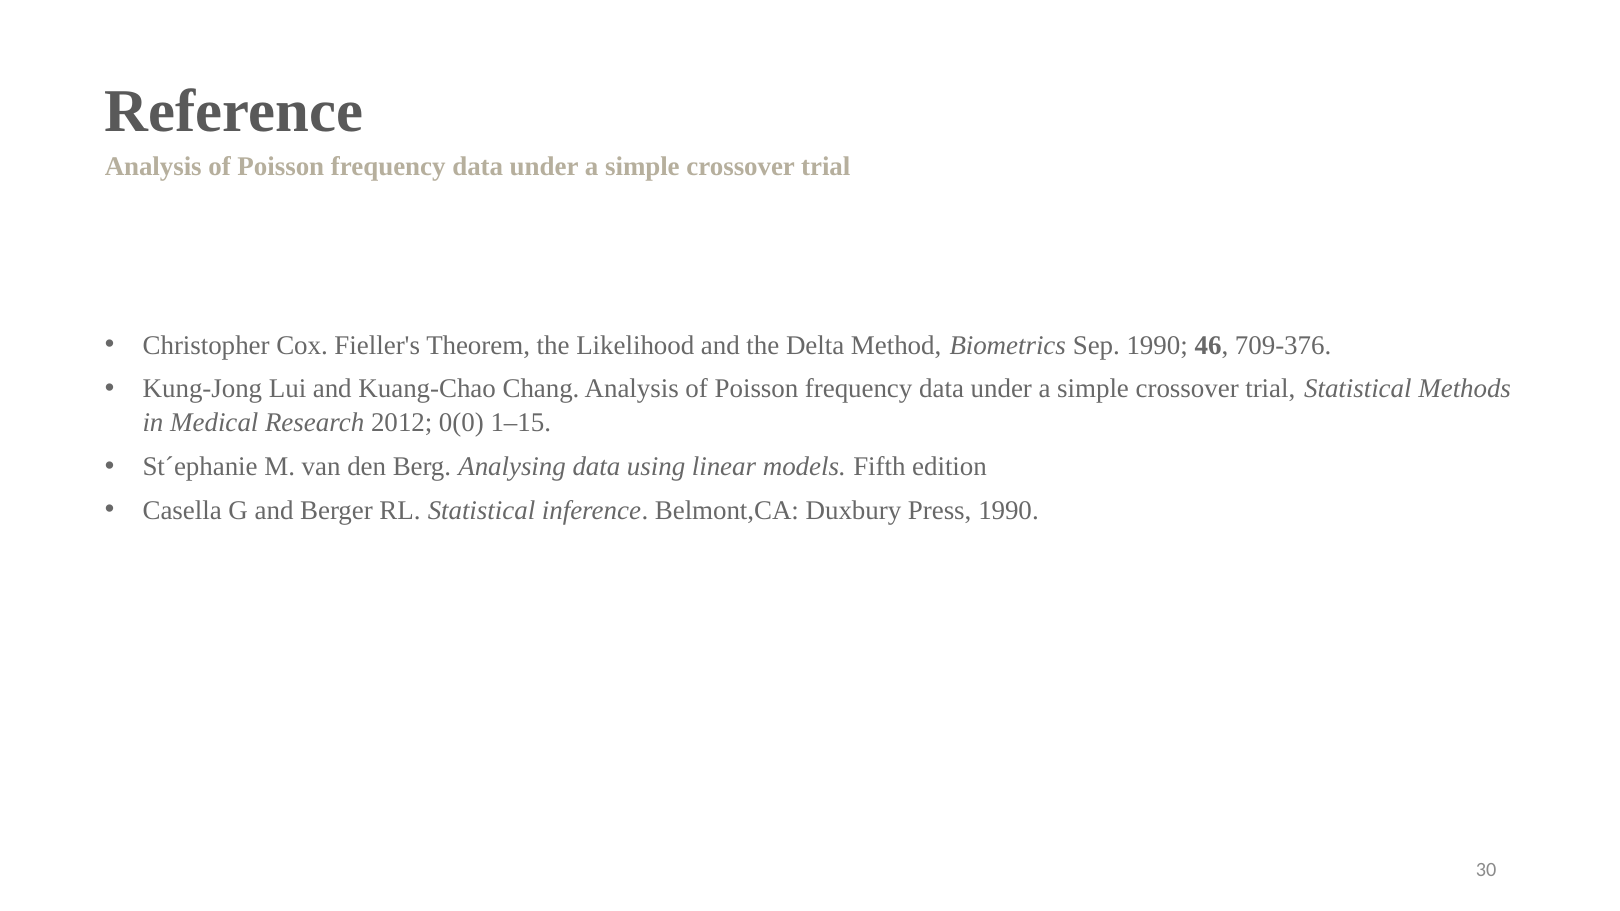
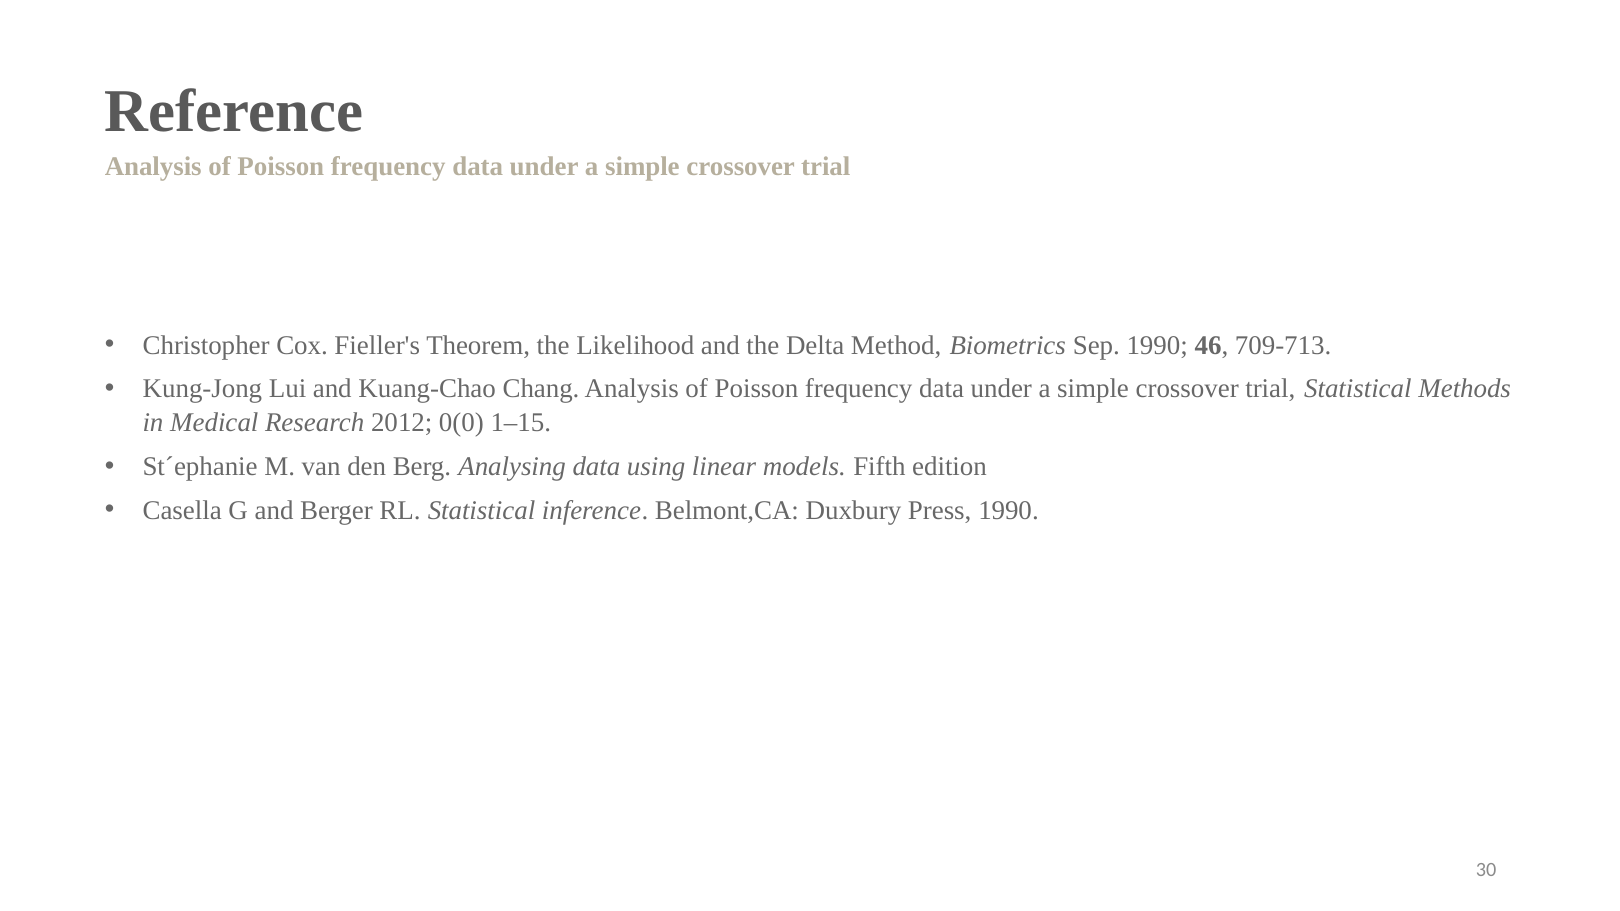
709-376: 709-376 -> 709-713
